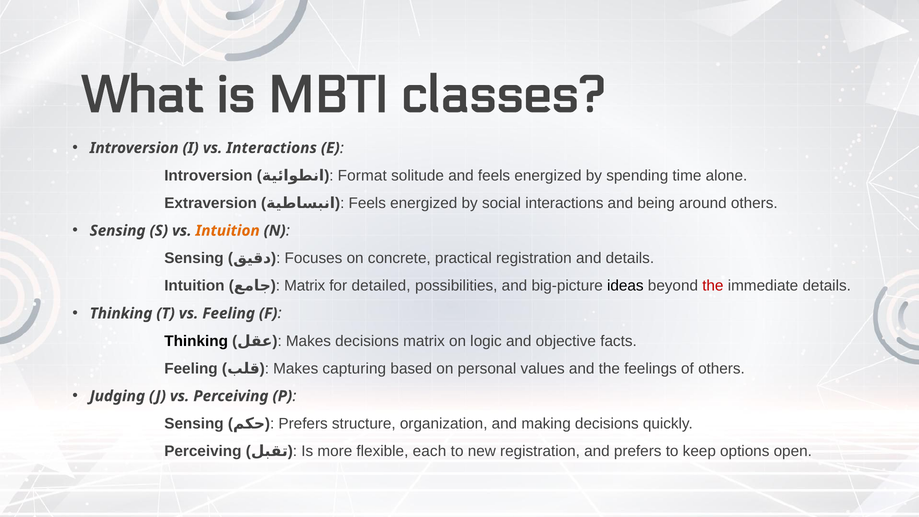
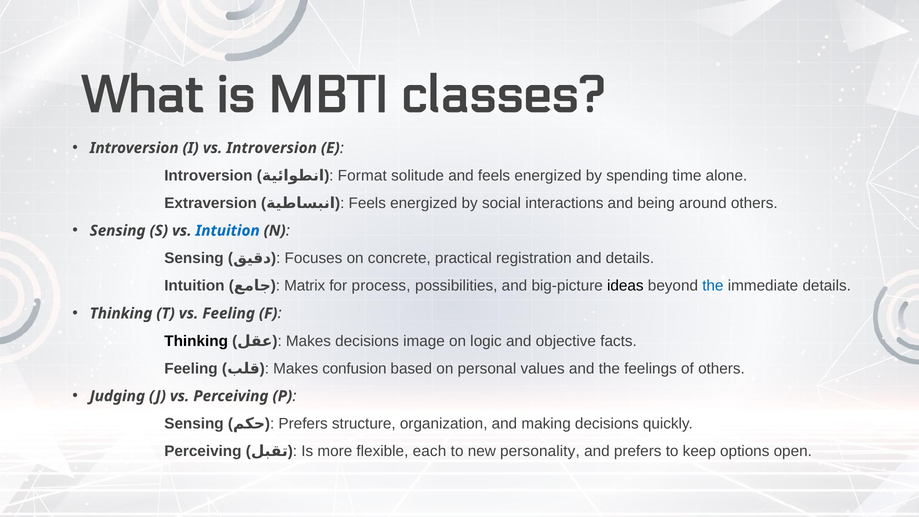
vs Interactions: Interactions -> Introversion
Intuition at (228, 231) colour: orange -> blue
detailed: detailed -> process
the at (713, 286) colour: red -> blue
decisions matrix: matrix -> image
capturing: capturing -> confusion
new registration: registration -> personality
